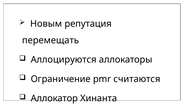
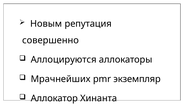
перемещать: перемещать -> совершенно
Ограничение: Ограничение -> Мрачнейших
считаются: считаются -> экземпляр
